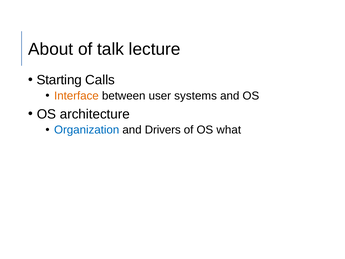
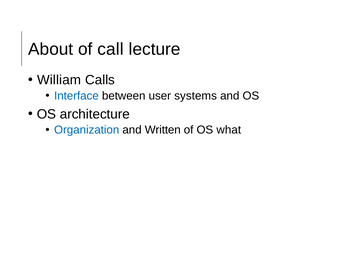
talk: talk -> call
Starting: Starting -> William
Interface colour: orange -> blue
Drivers: Drivers -> Written
